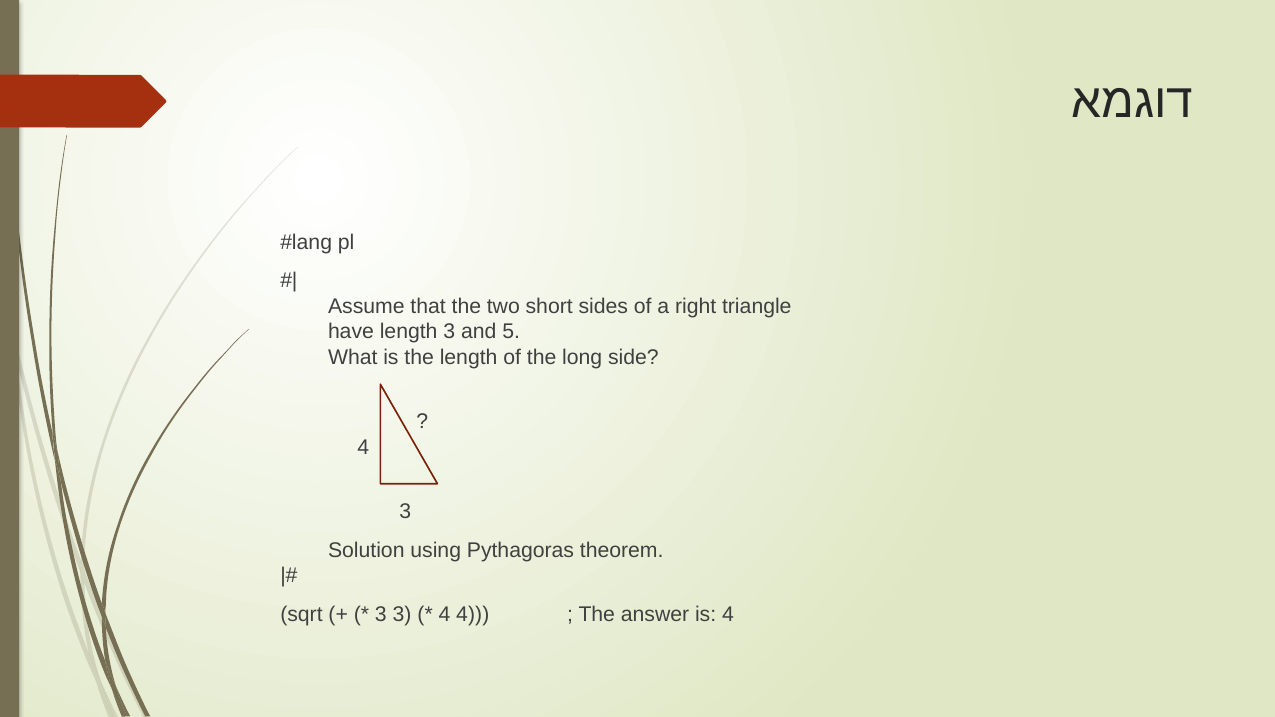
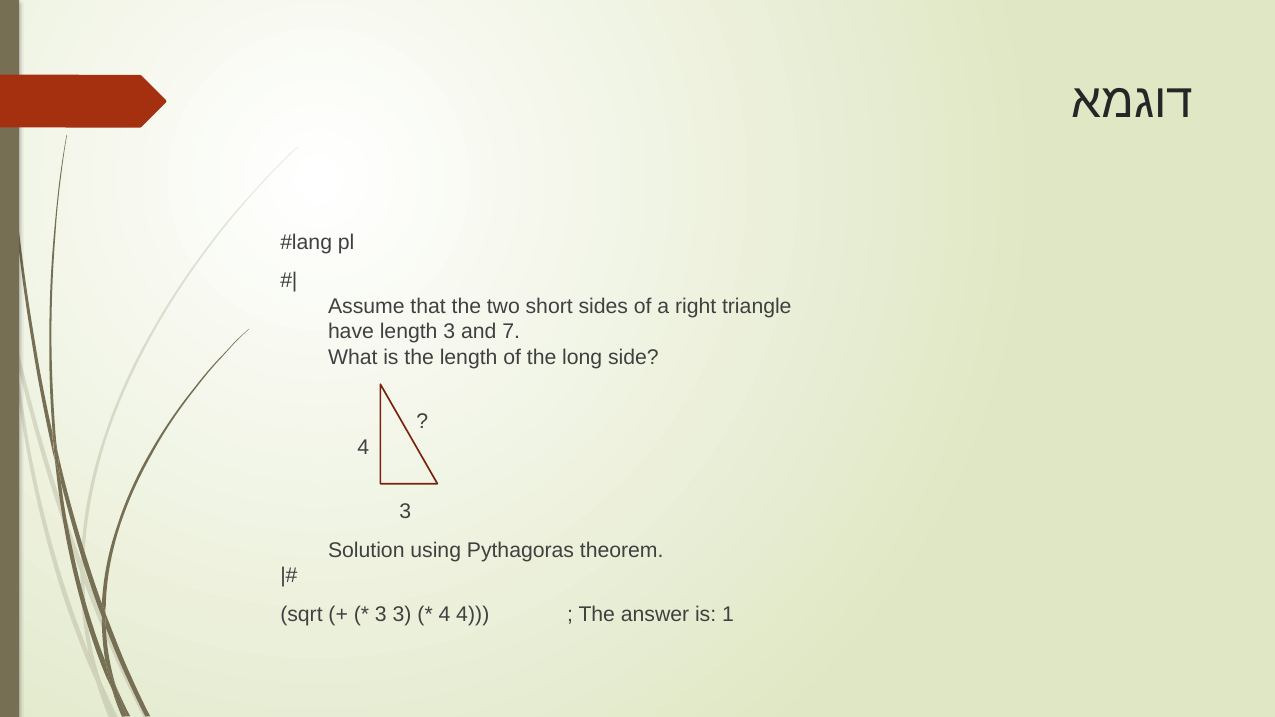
5: 5 -> 7
is 4: 4 -> 1
